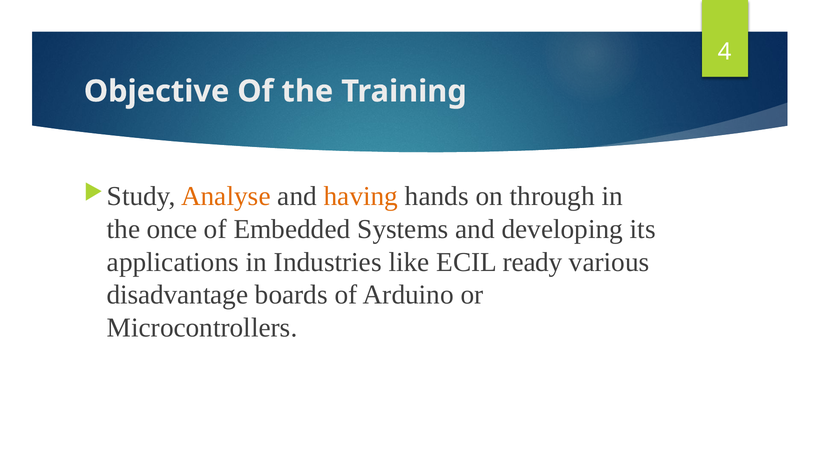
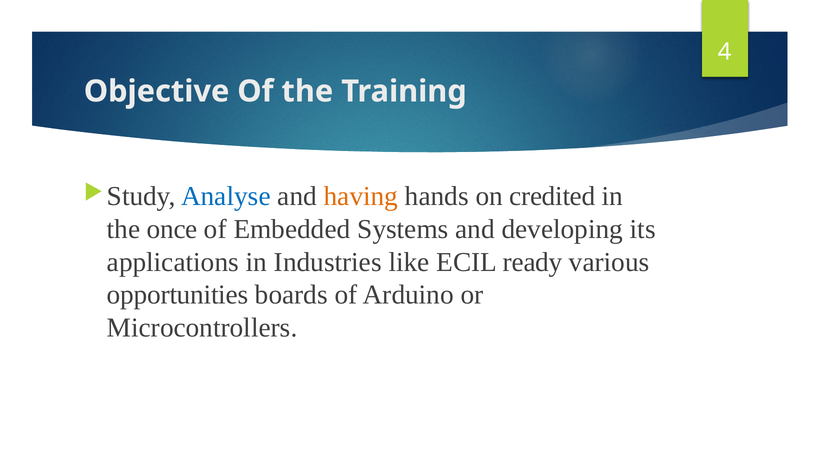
Analyse colour: orange -> blue
through: through -> credited
disadvantage: disadvantage -> opportunities
